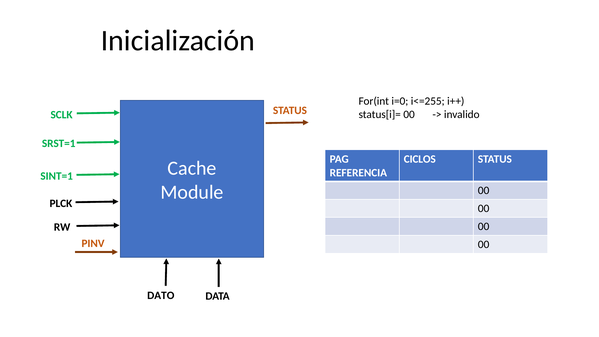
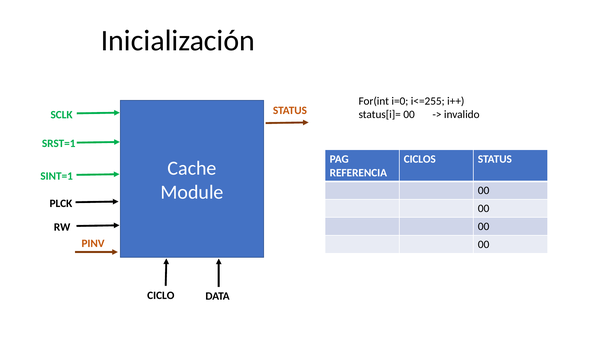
DATO: DATO -> CICLO
